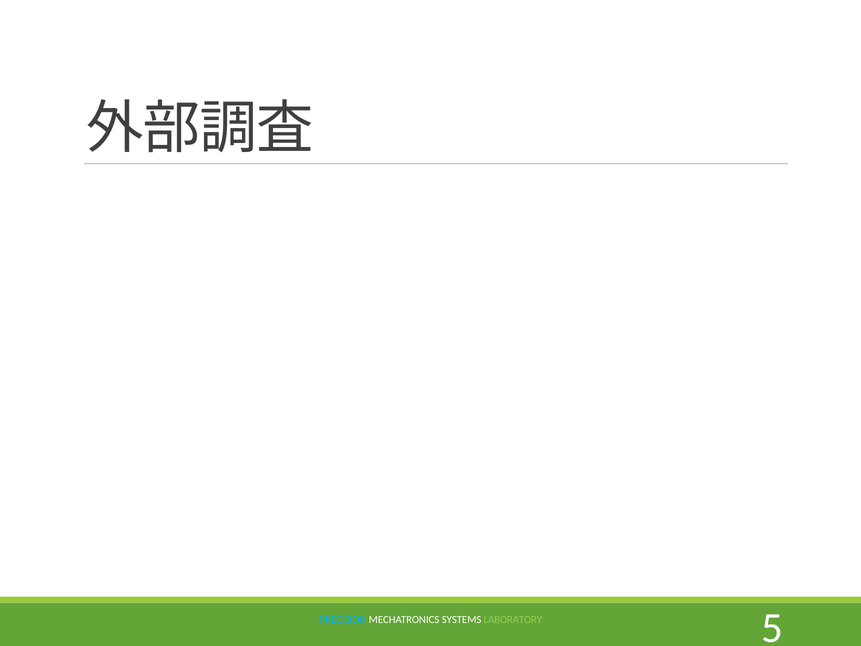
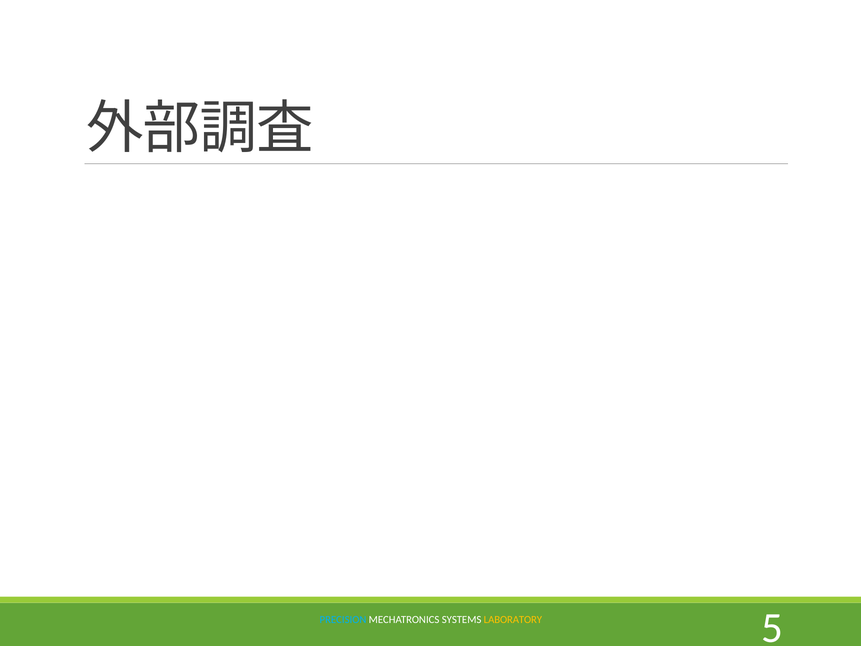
LABORATORY colour: light green -> yellow
